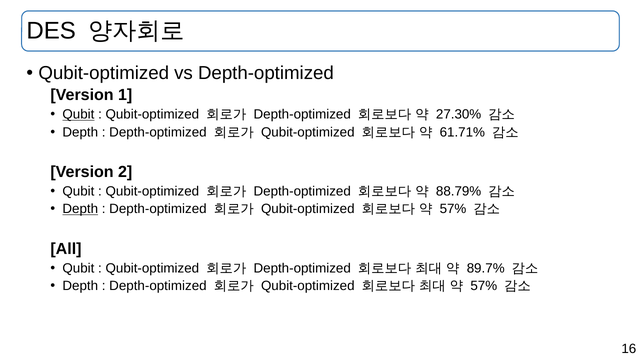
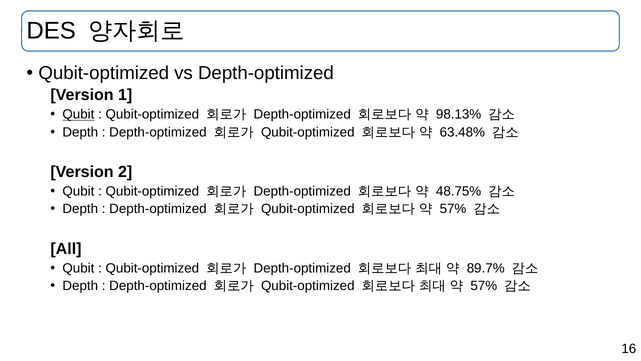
27.30%: 27.30% -> 98.13%
61.71%: 61.71% -> 63.48%
88.79%: 88.79% -> 48.75%
Depth at (80, 209) underline: present -> none
